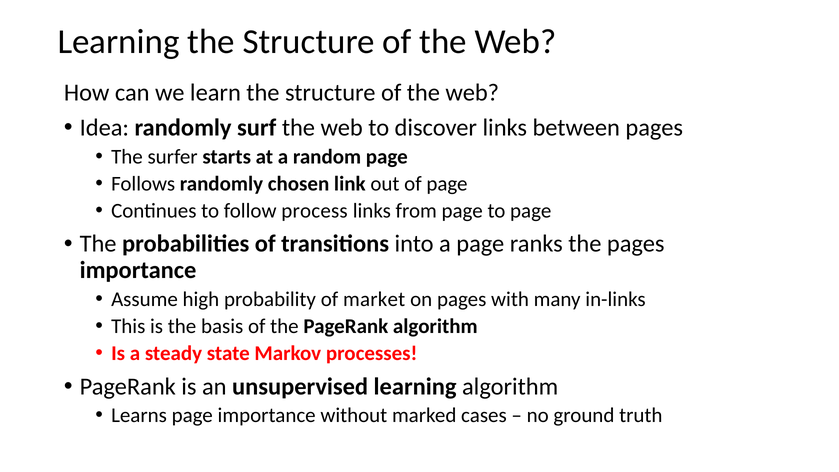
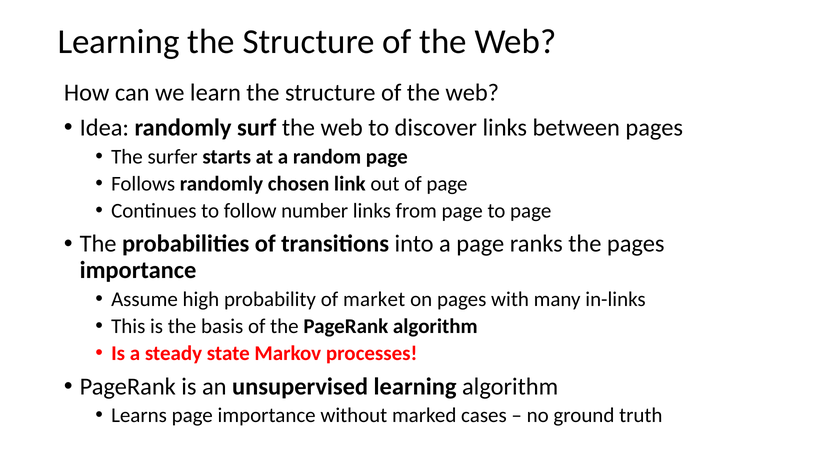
process: process -> number
